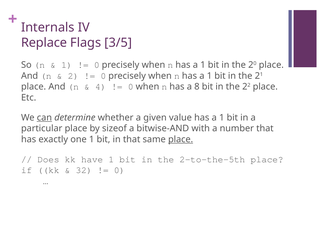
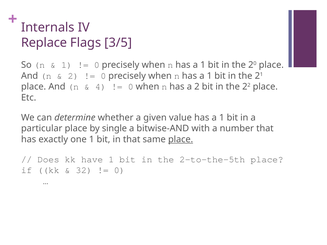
a 8: 8 -> 2
can underline: present -> none
sizeof: sizeof -> single
